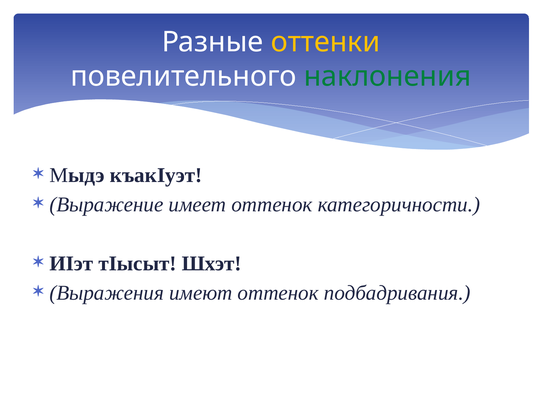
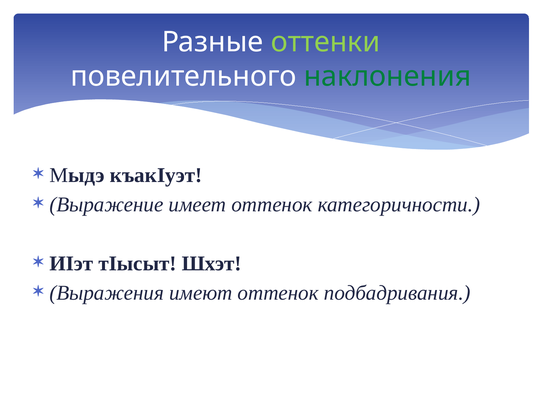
оттенки colour: yellow -> light green
